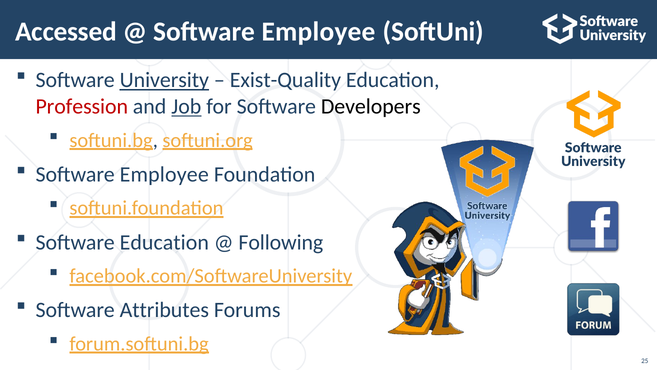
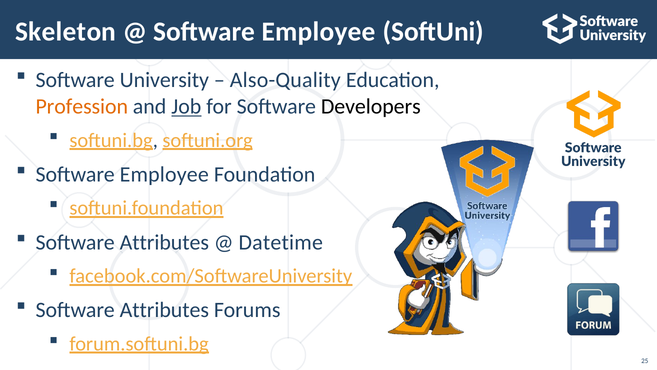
Accessed: Accessed -> Skeleton
University underline: present -> none
Exist-Quality: Exist-Quality -> Also-Quality
Profession colour: red -> orange
Education at (164, 242): Education -> Attributes
Following: Following -> Datetime
